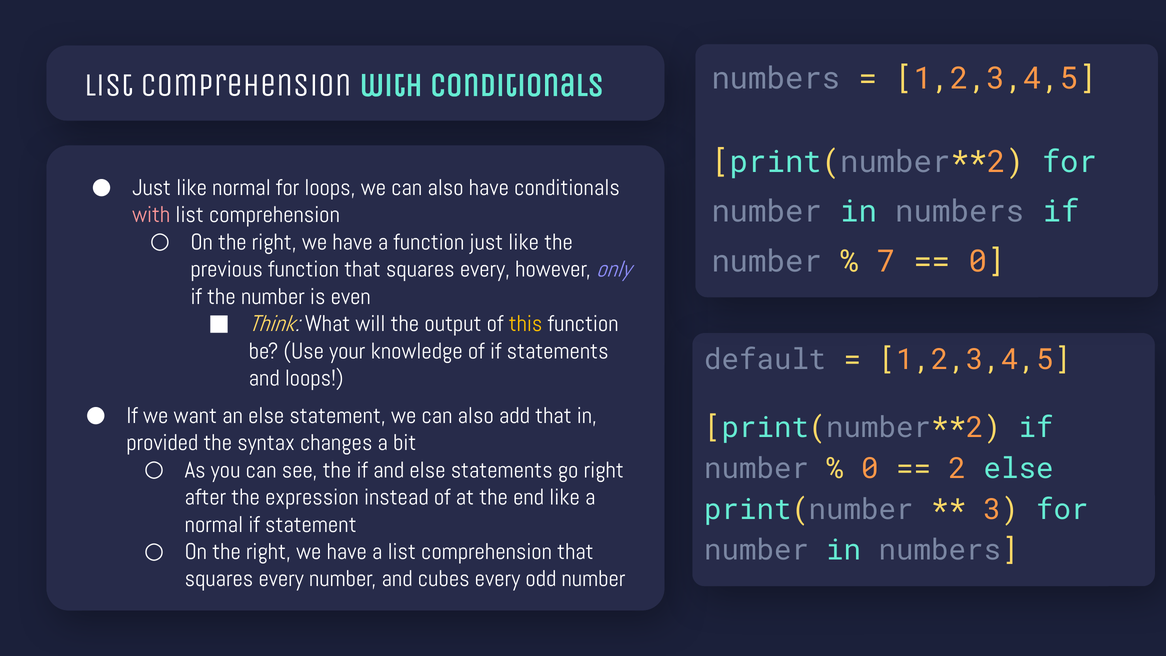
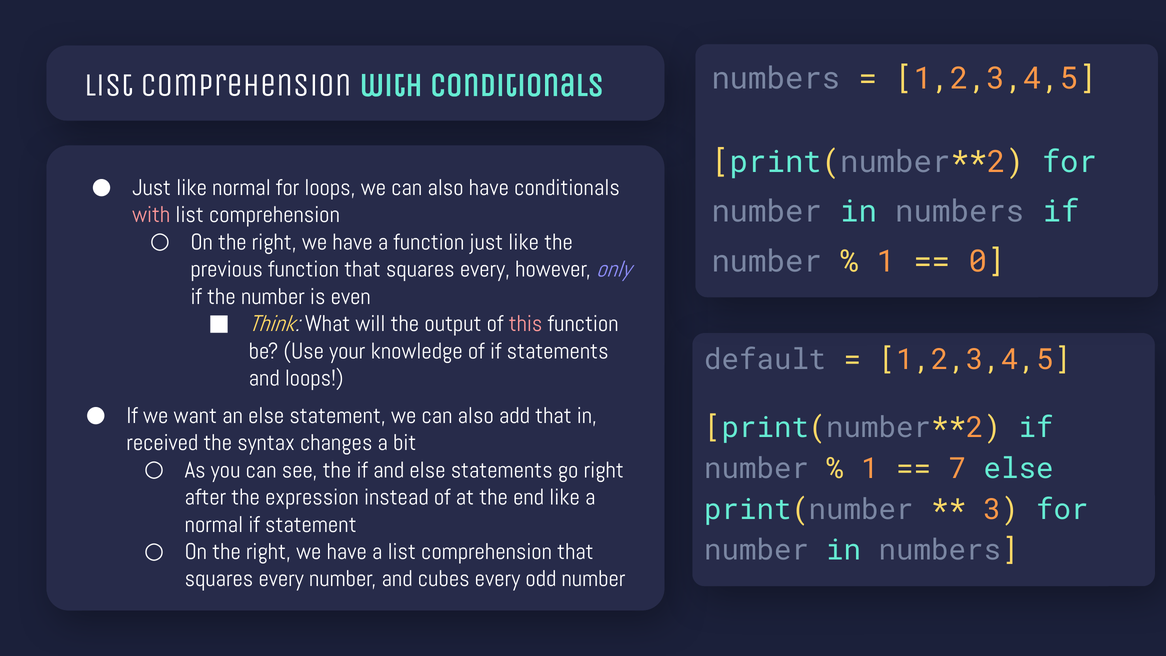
7 at (886, 261): 7 -> 1
this colour: yellow -> pink
provided: provided -> received
0 at (870, 468): 0 -> 1
2: 2 -> 7
